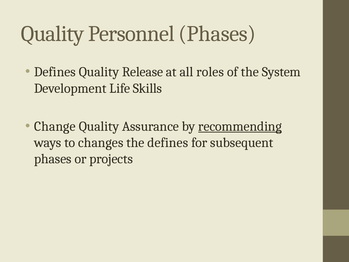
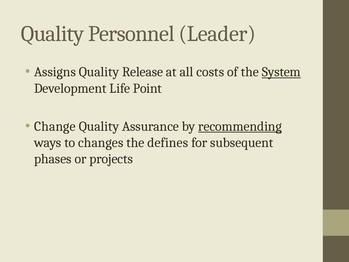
Personnel Phases: Phases -> Leader
Defines at (55, 72): Defines -> Assigns
roles: roles -> costs
System underline: none -> present
Skills: Skills -> Point
